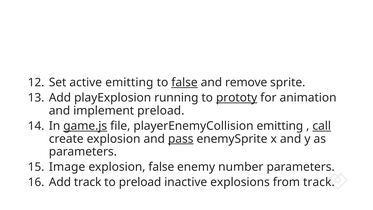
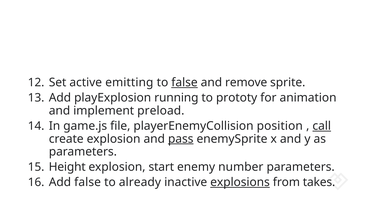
prototy underline: present -> none
game.js underline: present -> none
playerEnemyCollision emitting: emitting -> position
Image: Image -> Height
explosion false: false -> start
Add track: track -> false
to preload: preload -> already
explosions underline: none -> present
from track: track -> takes
